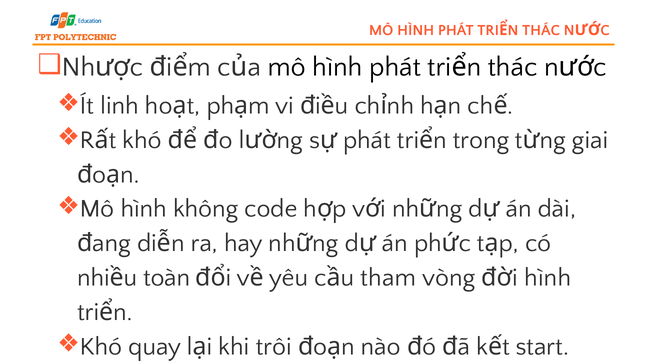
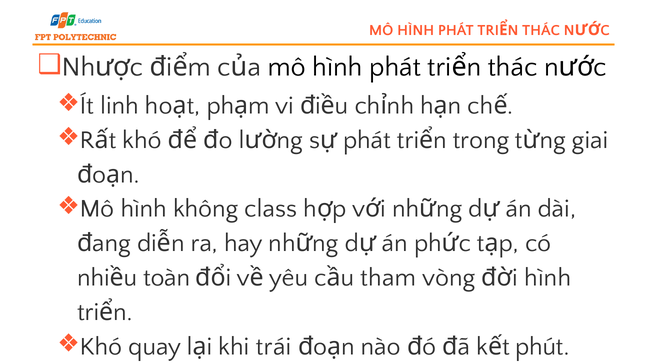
code: code -> class
trôi: trôi -> trái
start: start -> phút
